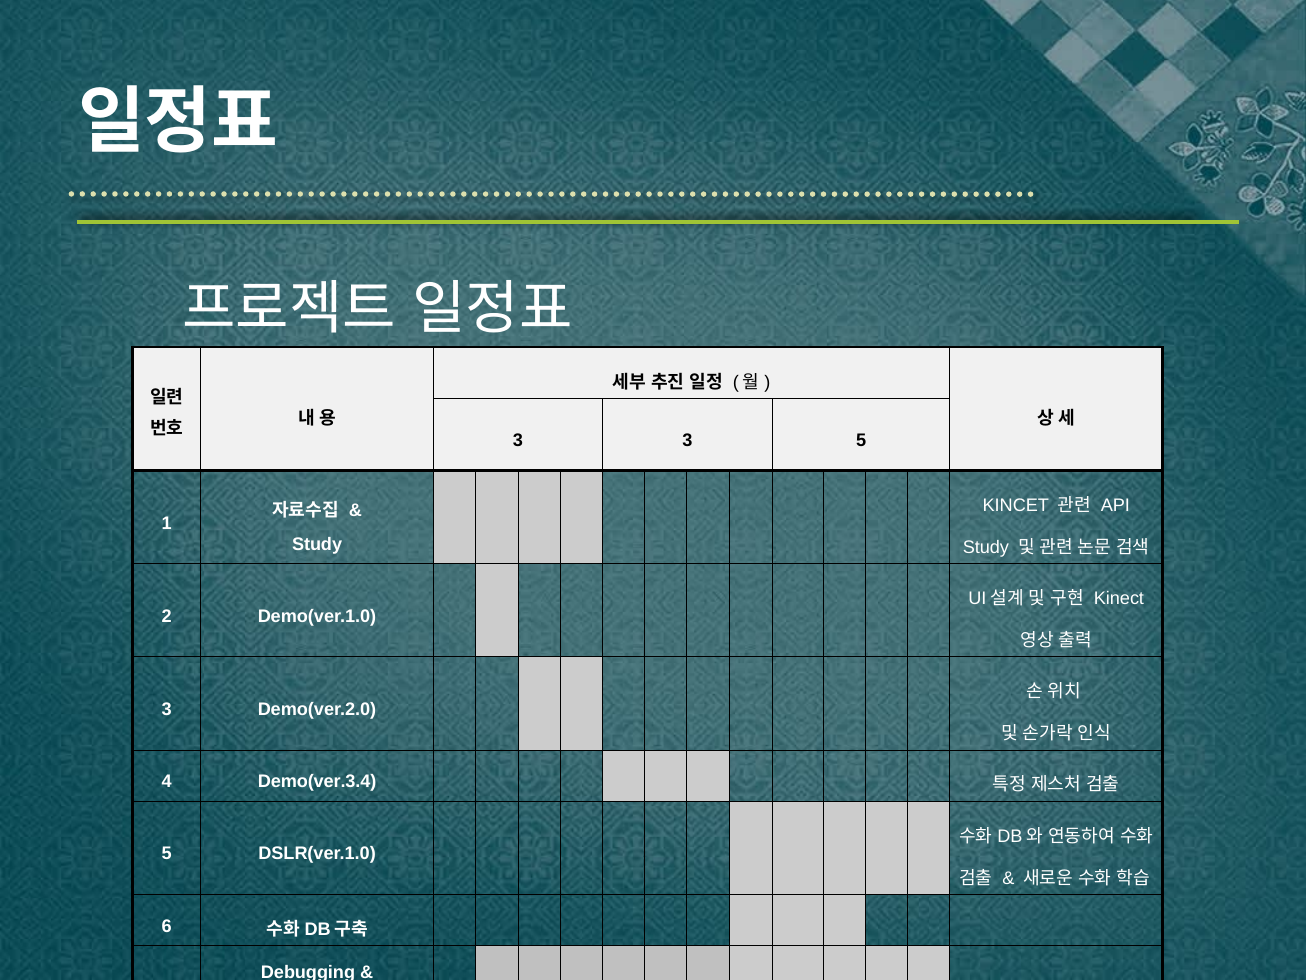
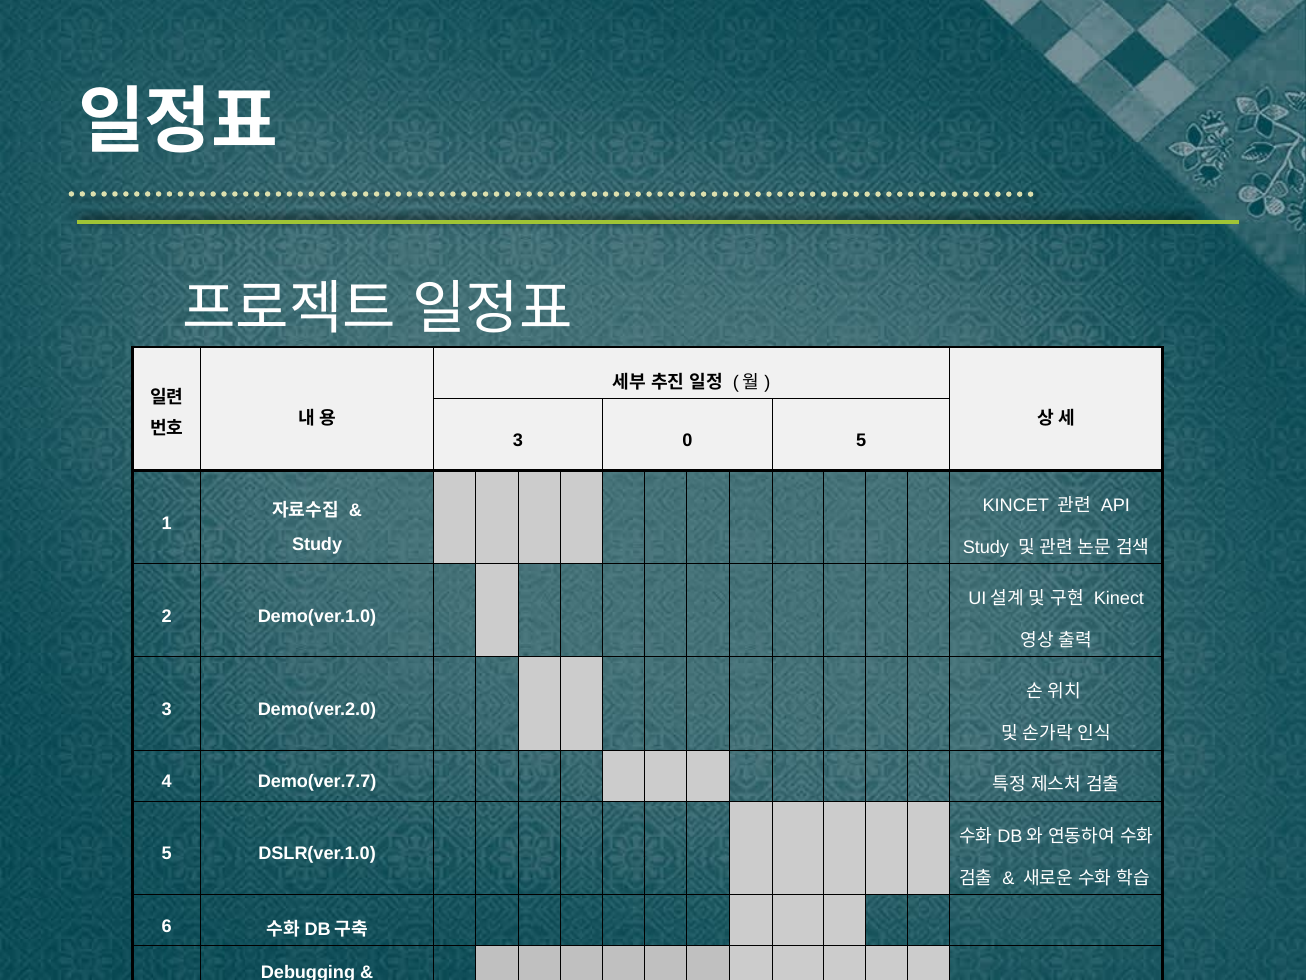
3 3: 3 -> 0
Demo(ver.3.4: Demo(ver.3.4 -> Demo(ver.7.7
